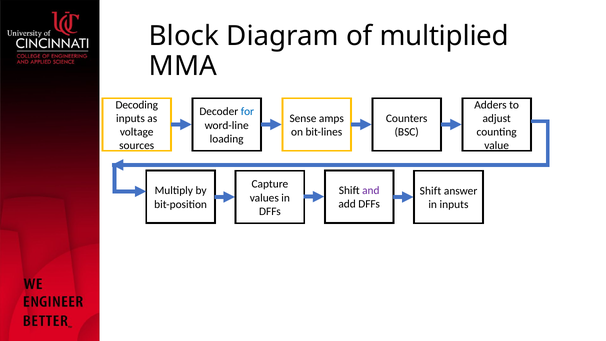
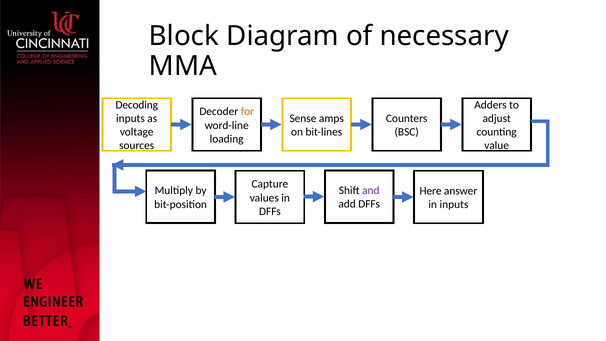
multiplied: multiplied -> necessary
for colour: blue -> orange
Shift at (430, 191): Shift -> Here
